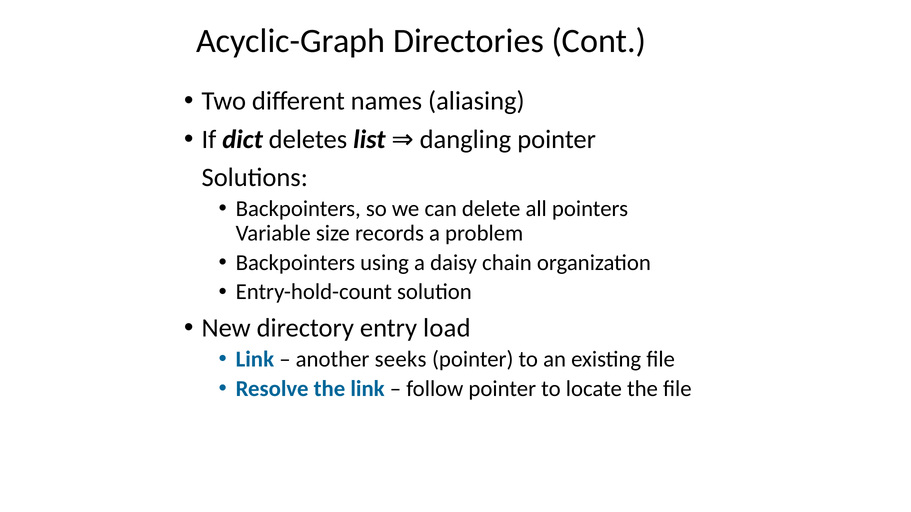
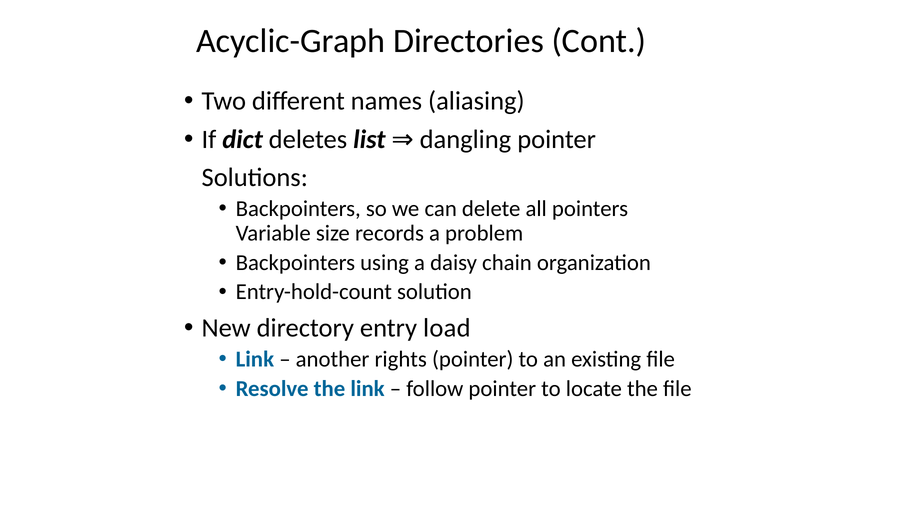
seeks: seeks -> rights
